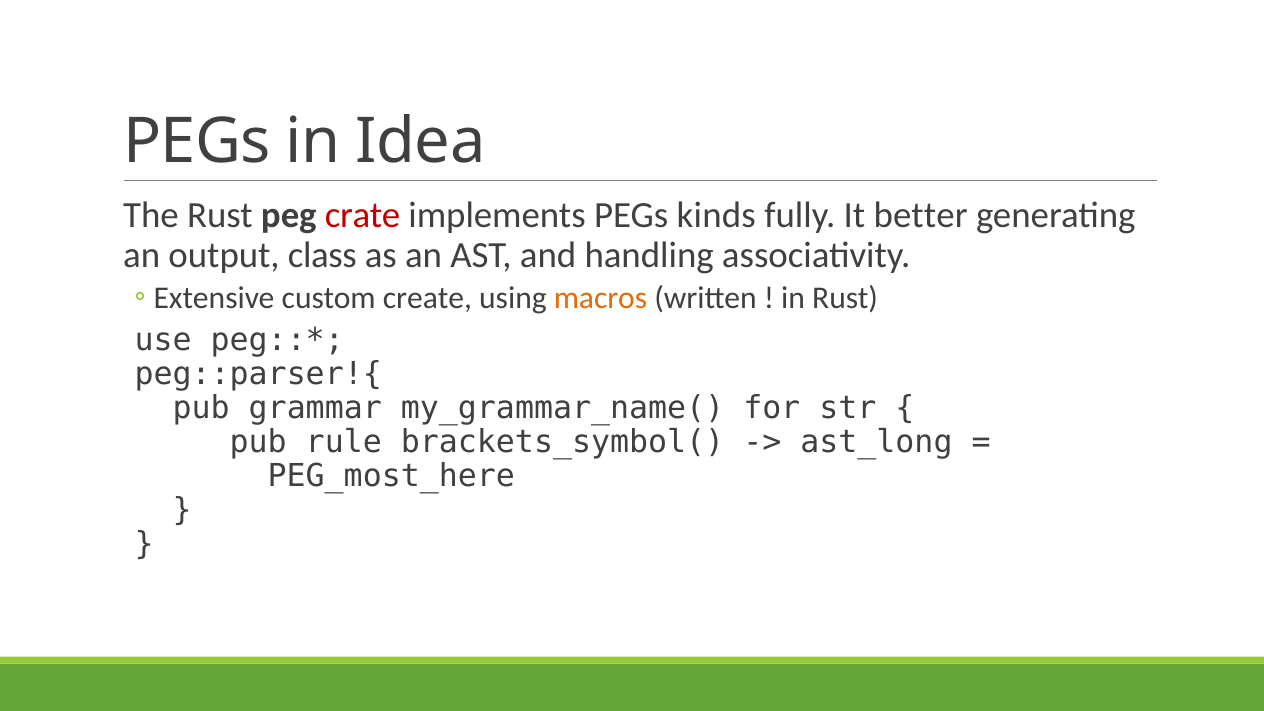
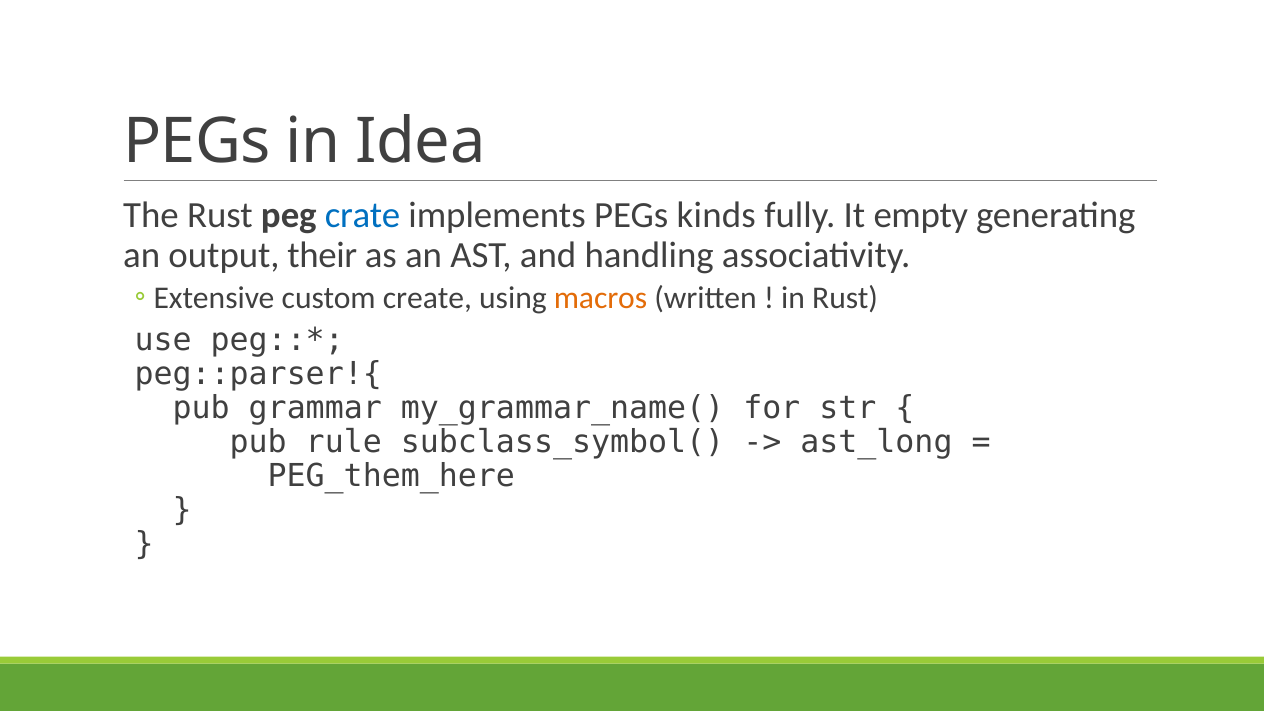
crate colour: red -> blue
better: better -> empty
class: class -> their
brackets_symbol(: brackets_symbol( -> subclass_symbol(
PEG_most_here: PEG_most_here -> PEG_them_here
